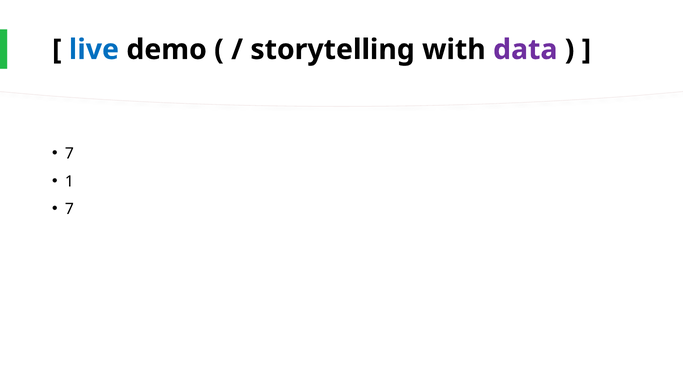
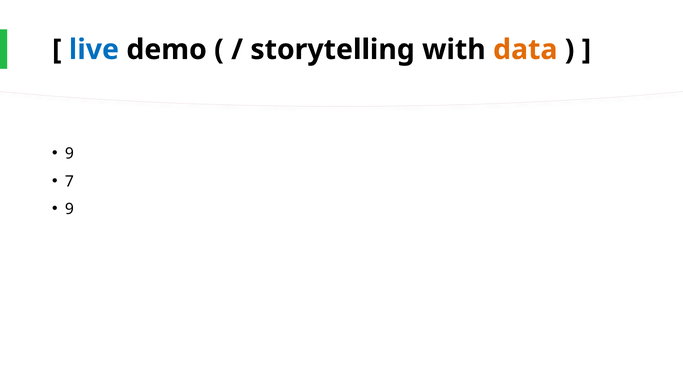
data colour: purple -> orange
7 at (69, 154): 7 -> 9
1: 1 -> 7
7 at (69, 209): 7 -> 9
